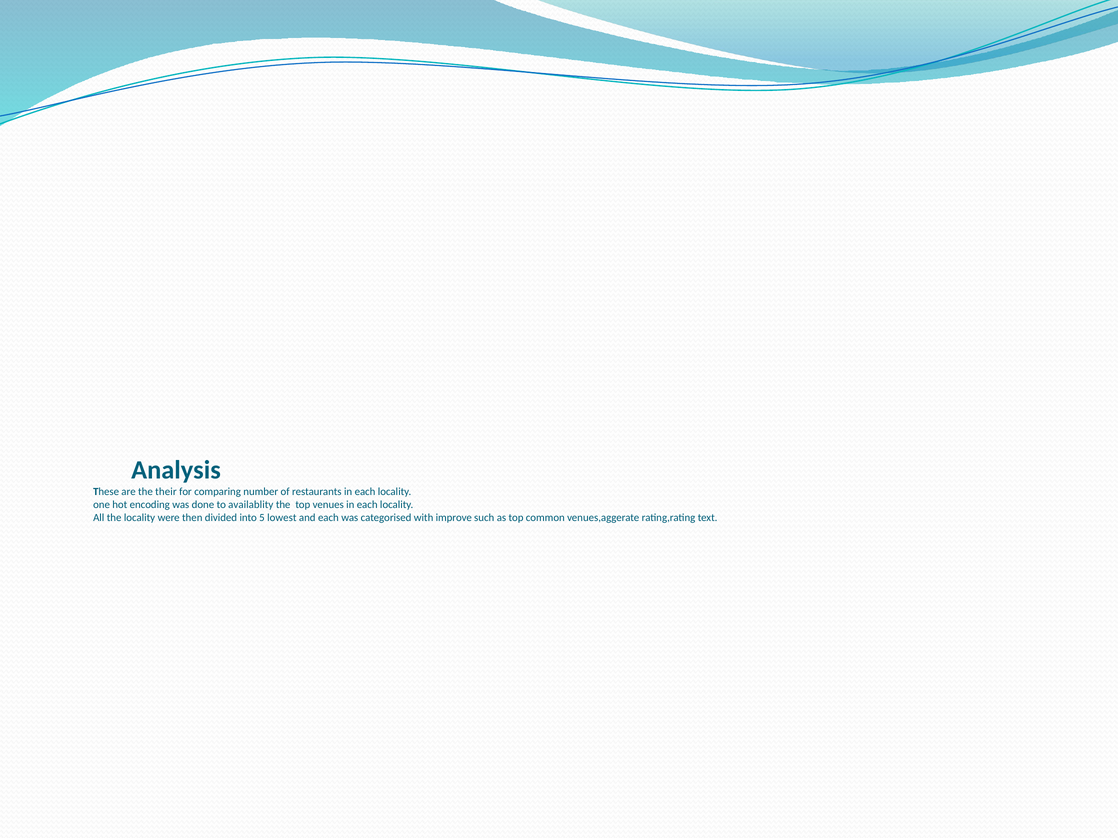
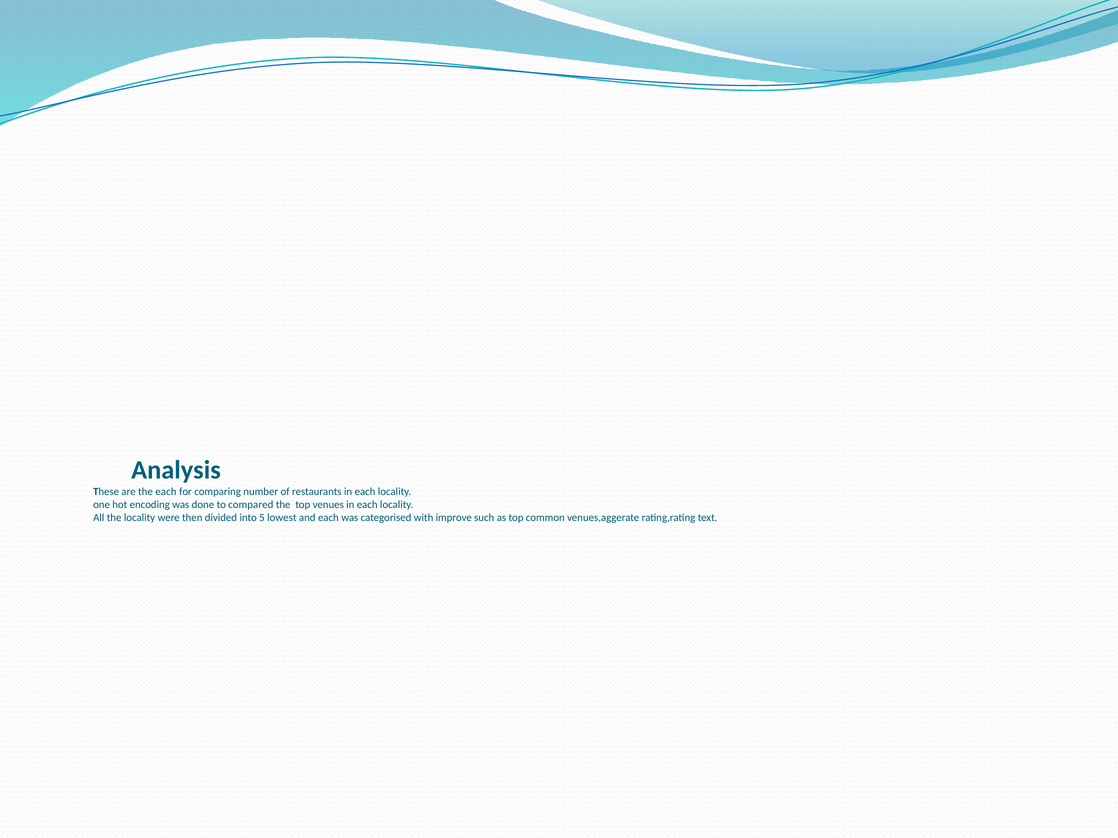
the their: their -> each
availablity: availablity -> compared
